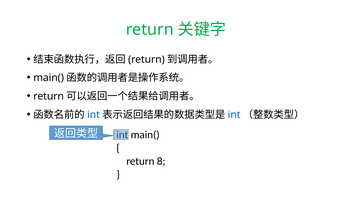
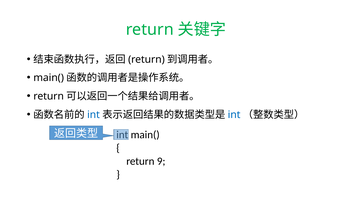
8: 8 -> 9
